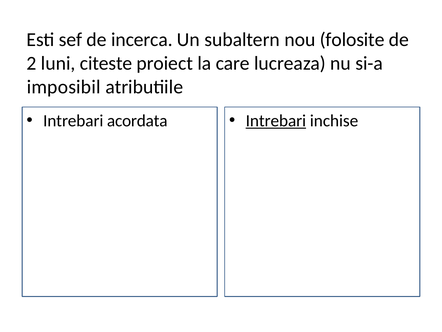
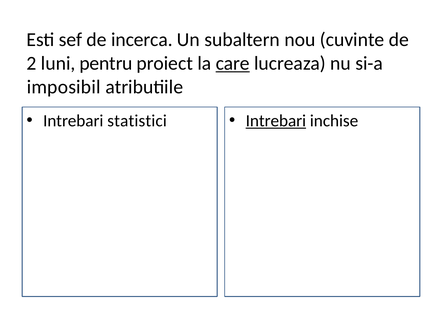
folosite: folosite -> cuvinte
citeste: citeste -> pentru
care underline: none -> present
acordata: acordata -> statistici
